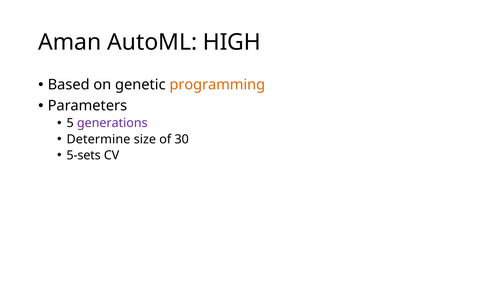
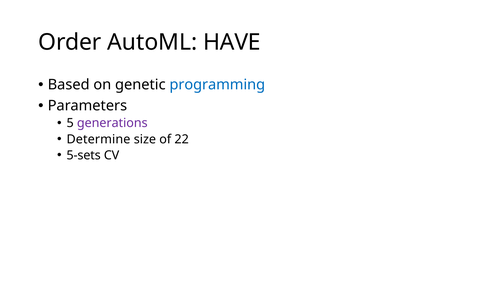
Aman: Aman -> Order
HIGH: HIGH -> HAVE
programming colour: orange -> blue
30: 30 -> 22
